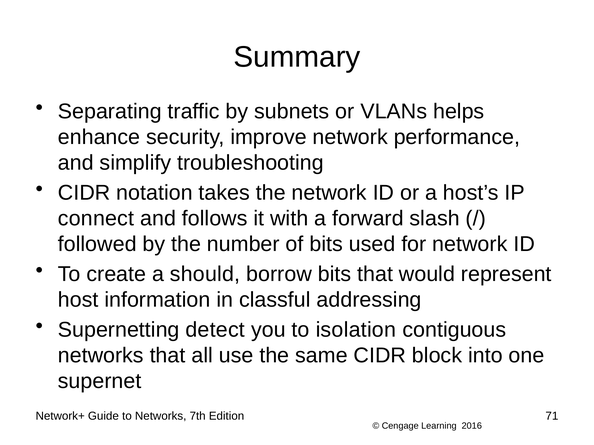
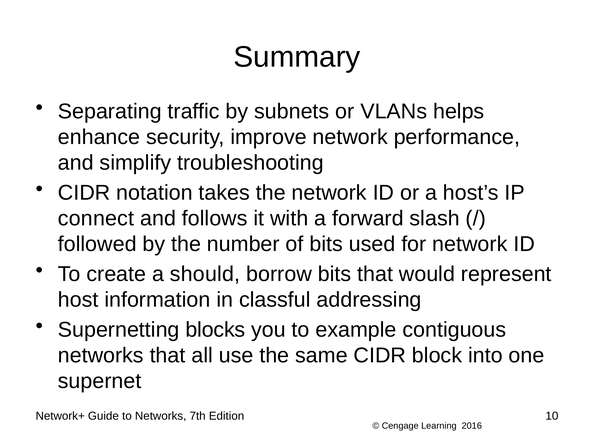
detect: detect -> blocks
isolation: isolation -> example
71: 71 -> 10
